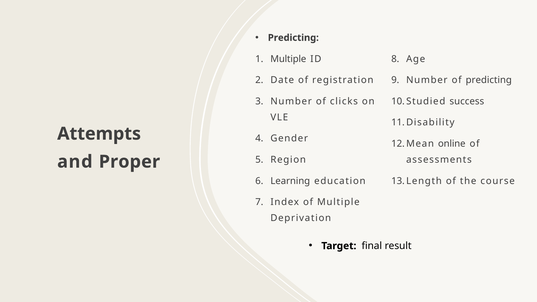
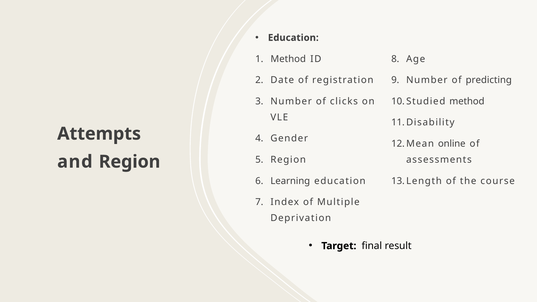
Predicting at (293, 38): Predicting -> Education
Multiple at (288, 59): Multiple -> Method
success at (467, 101): success -> method
and Proper: Proper -> Region
